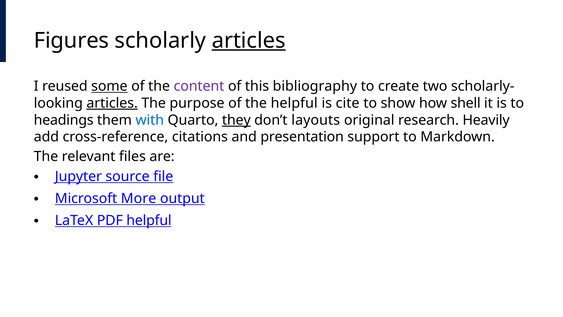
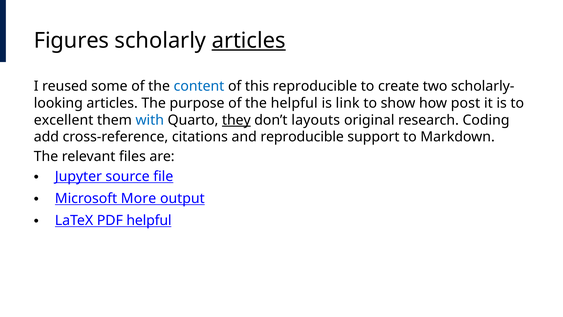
some underline: present -> none
content colour: purple -> blue
this bibliography: bibliography -> reproducible
articles at (112, 103) underline: present -> none
cite: cite -> link
shell: shell -> post
headings: headings -> excellent
Heavily: Heavily -> Coding
and presentation: presentation -> reproducible
